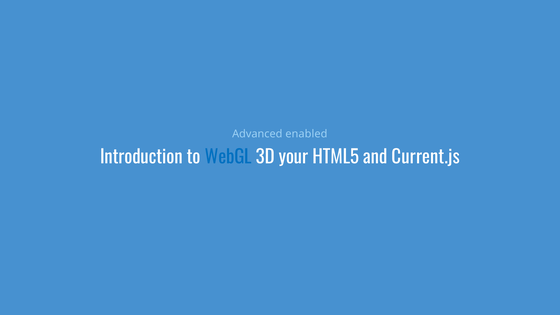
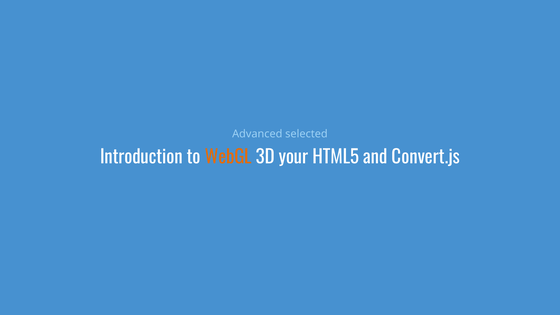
enabled: enabled -> selected
WebGL colour: blue -> orange
Current.js: Current.js -> Convert.js
